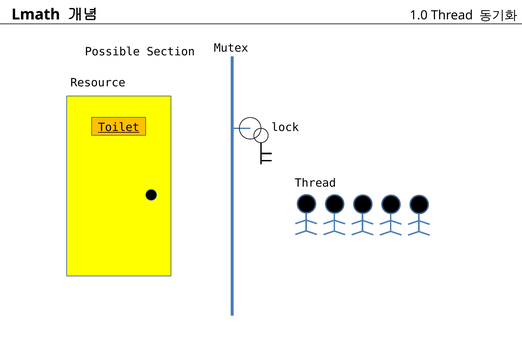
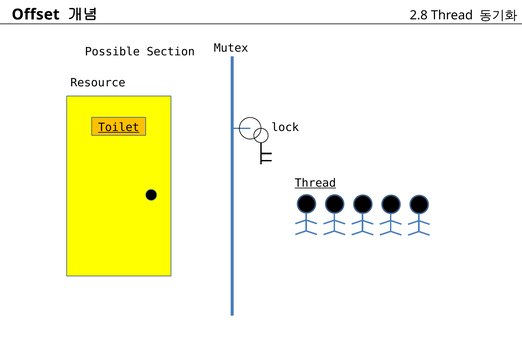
1.0: 1.0 -> 2.8
Lmath: Lmath -> Offset
Thread at (315, 183) underline: none -> present
